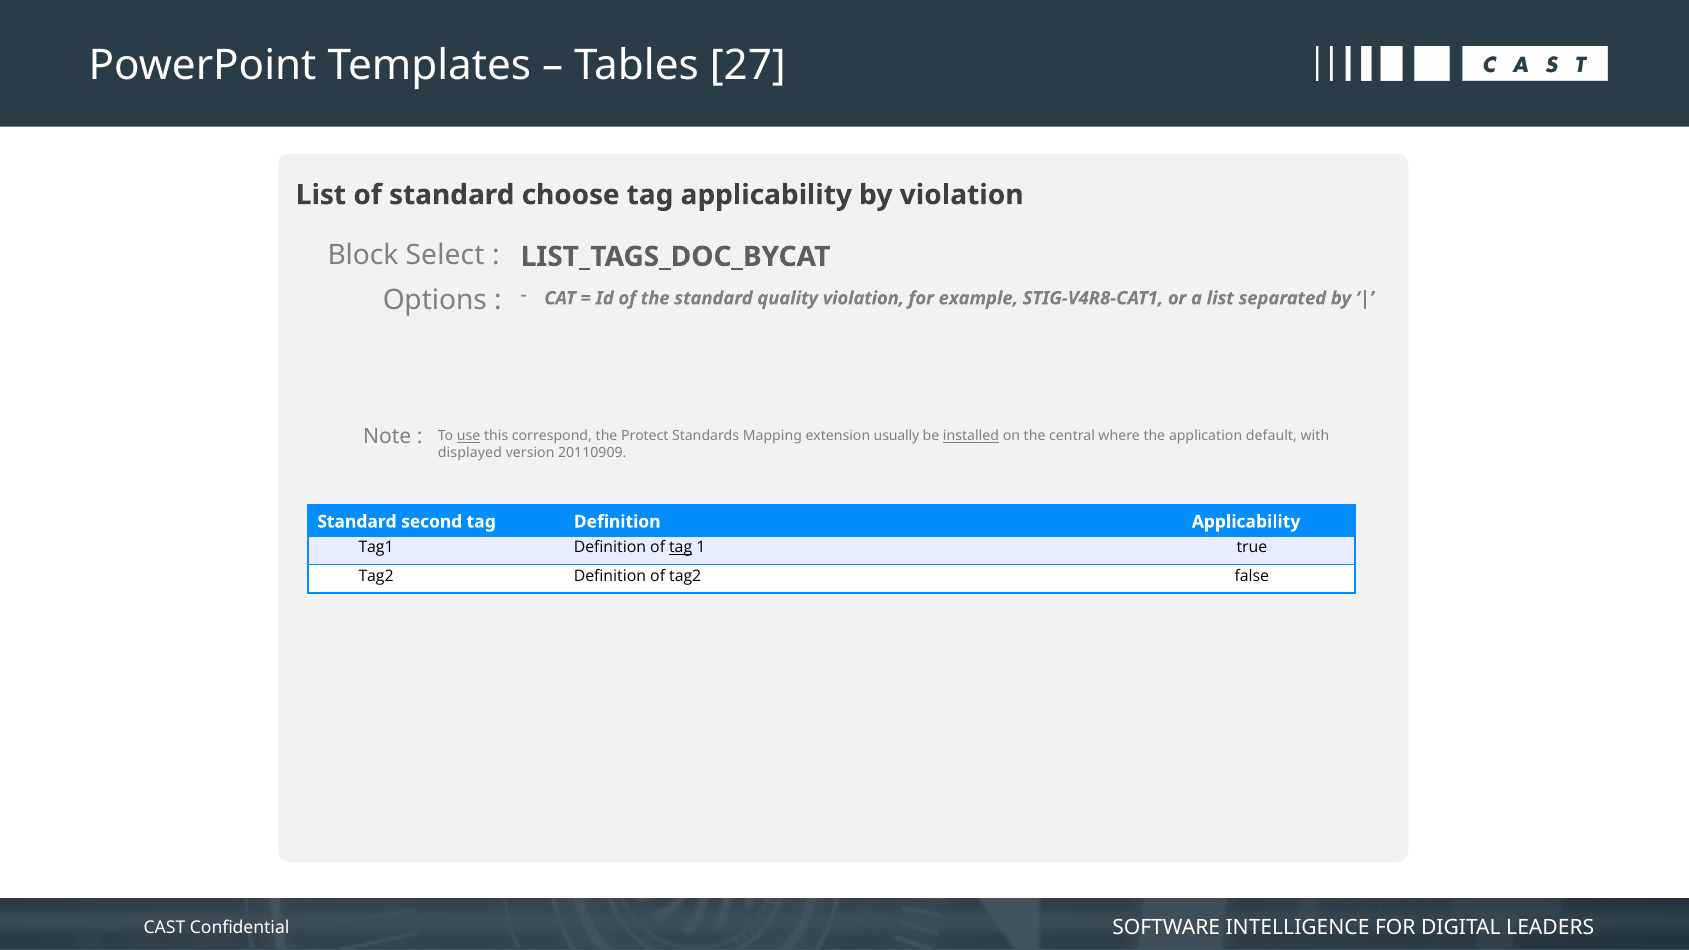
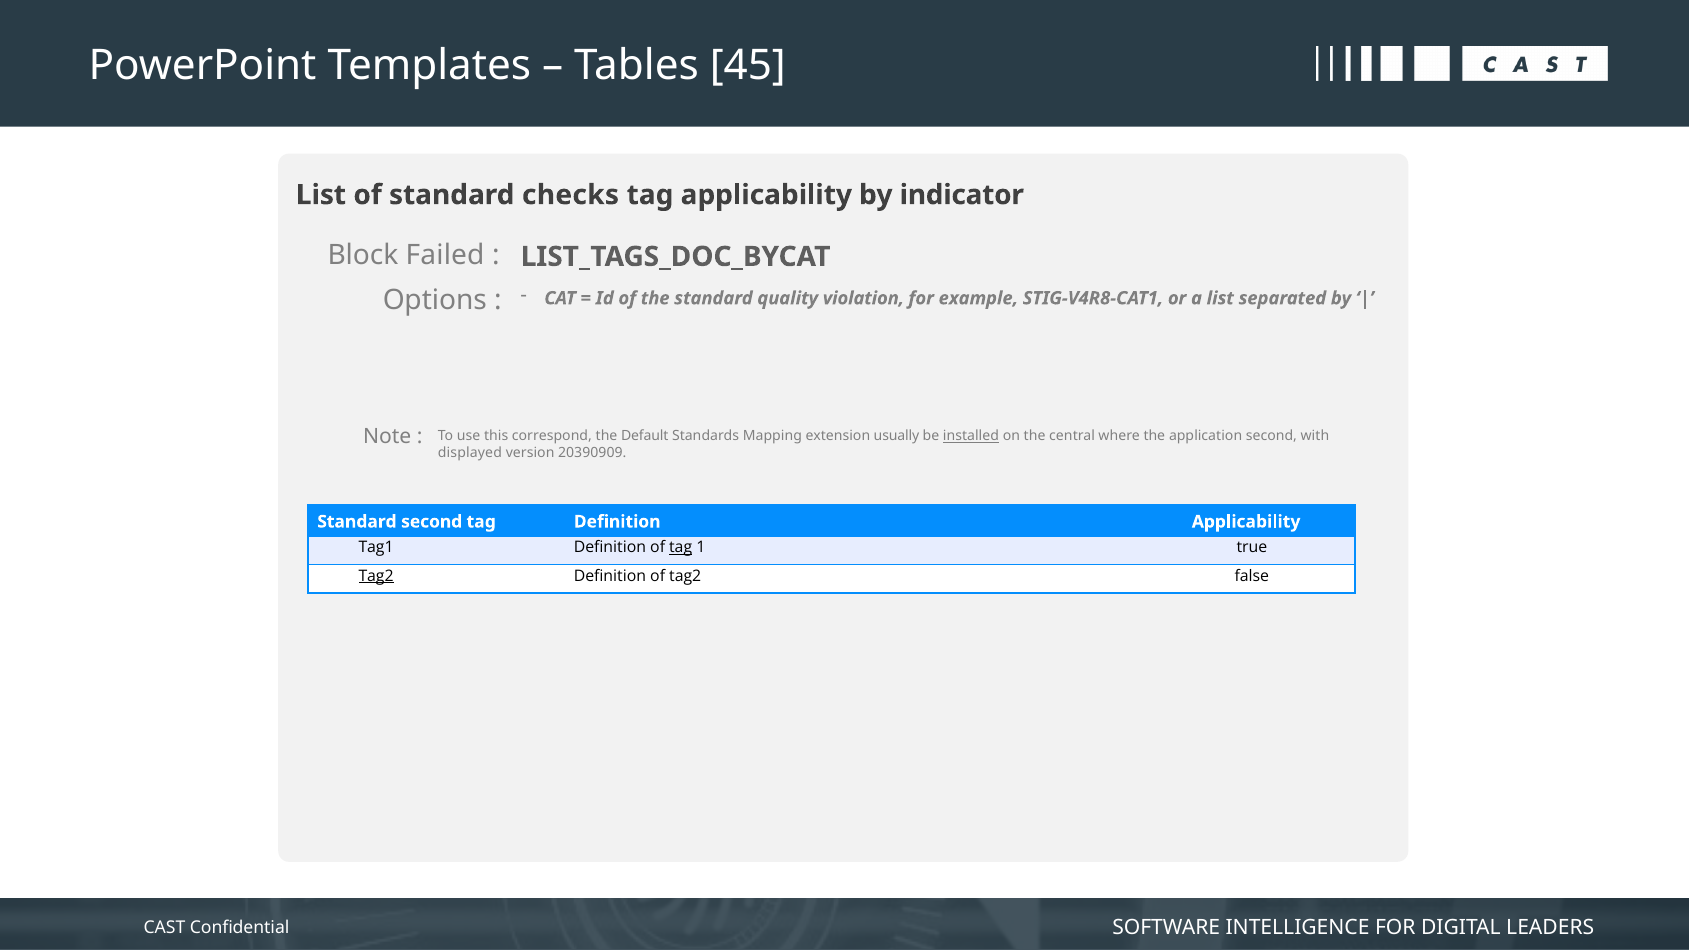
27: 27 -> 45
choose: choose -> checks
by violation: violation -> indicator
Select: Select -> Failed
use underline: present -> none
Protect: Protect -> Default
application default: default -> second
20110909: 20110909 -> 20390909
Tag2 at (376, 576) underline: none -> present
